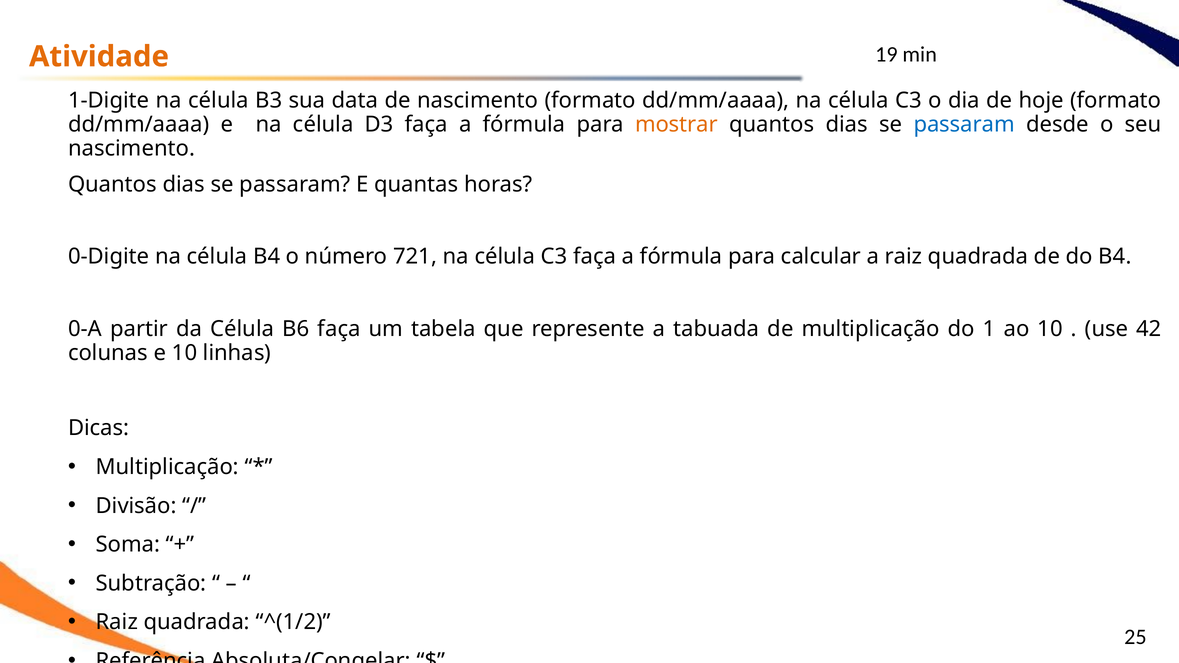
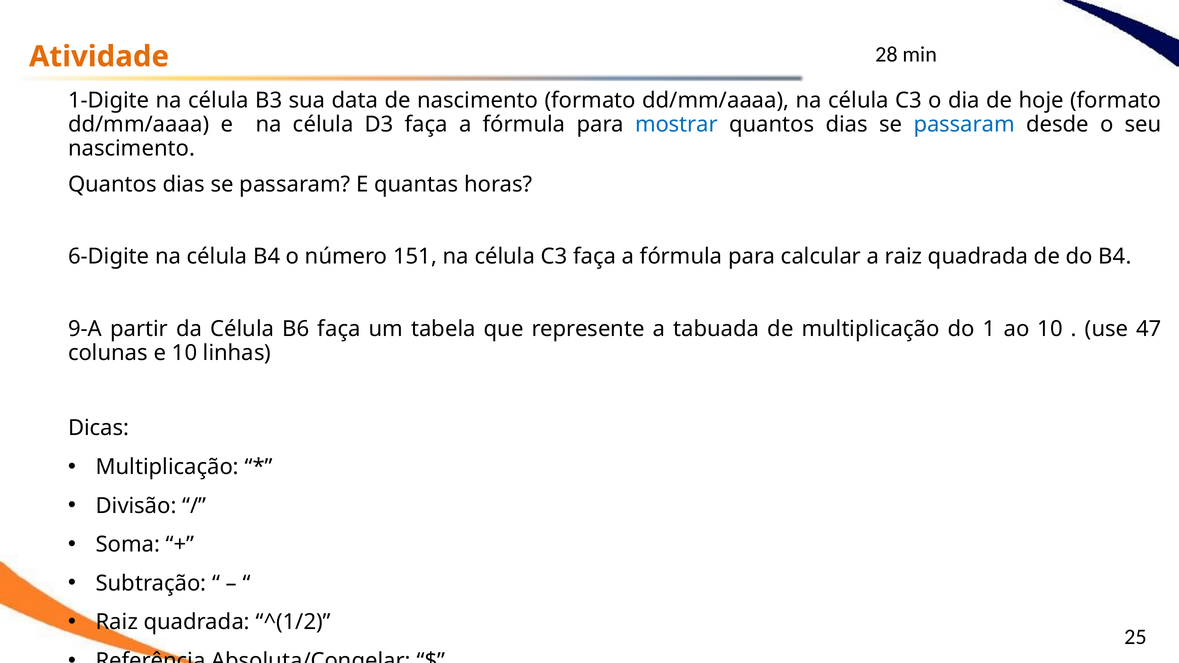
19: 19 -> 28
mostrar colour: orange -> blue
0-Digite: 0-Digite -> 6-Digite
721: 721 -> 151
0-A: 0-A -> 9-A
42: 42 -> 47
